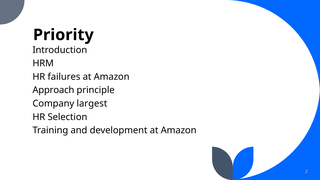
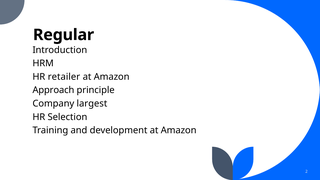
Priority: Priority -> Regular
failures: failures -> retailer
